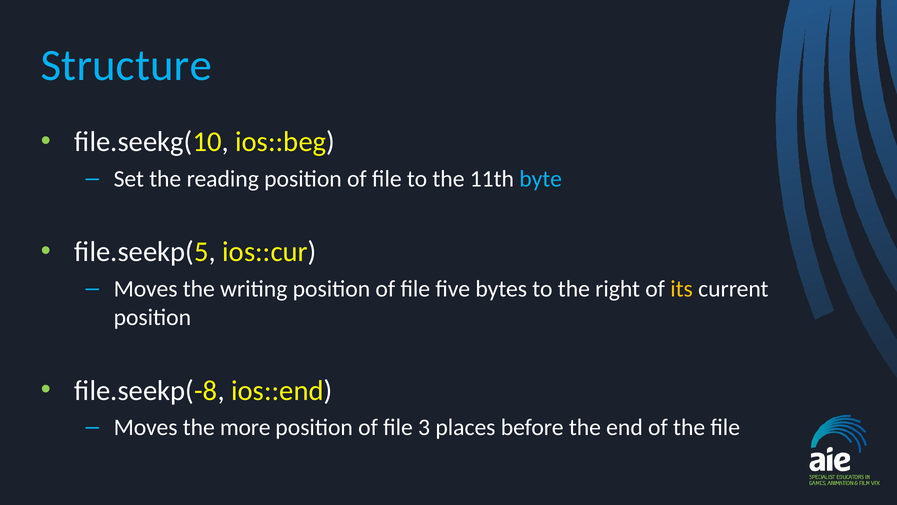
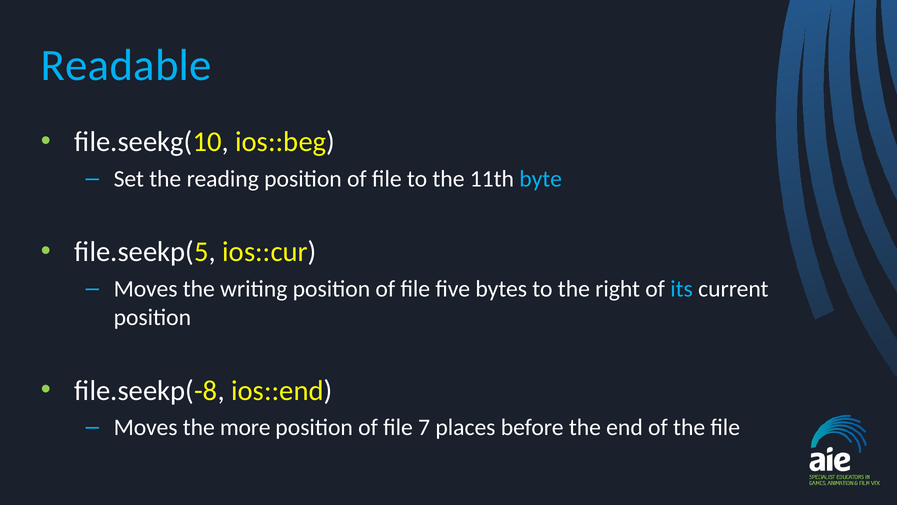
Structure: Structure -> Readable
its colour: yellow -> light blue
3: 3 -> 7
